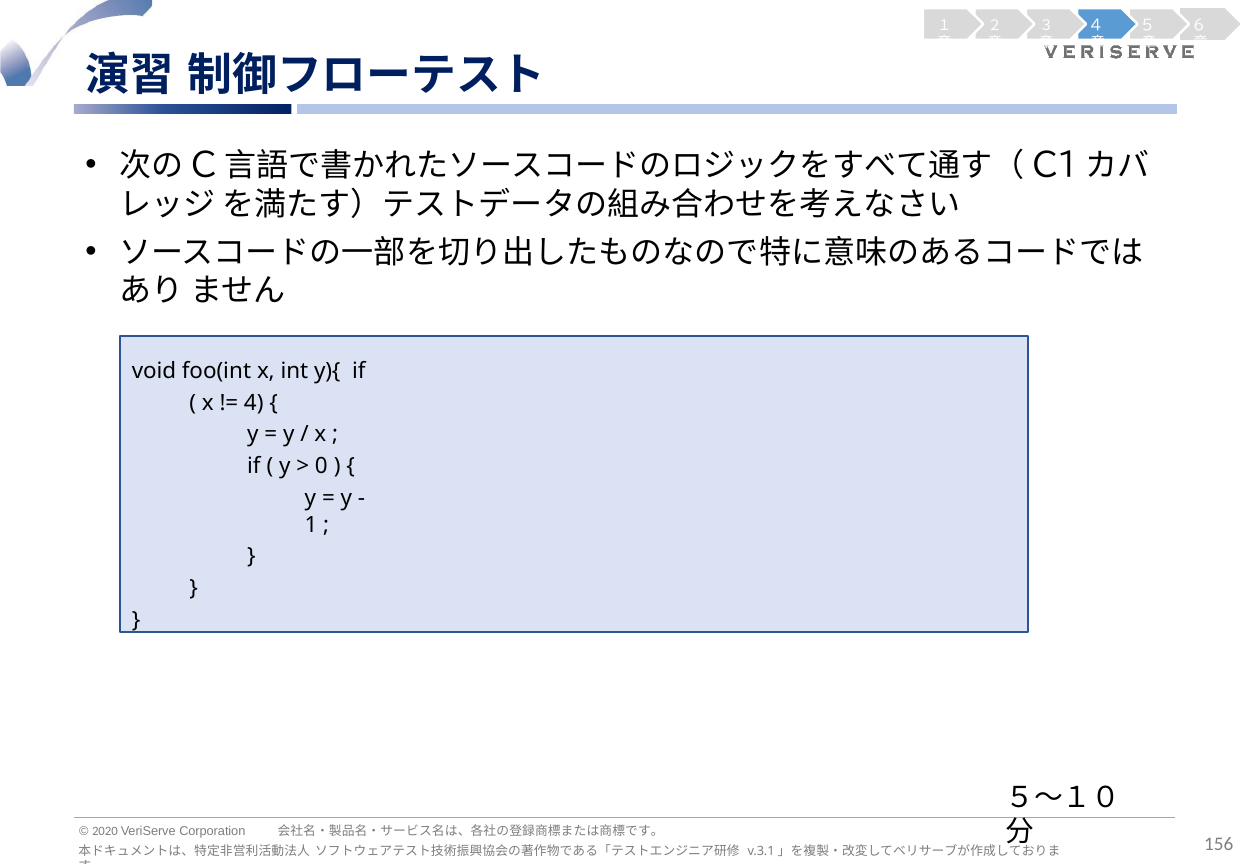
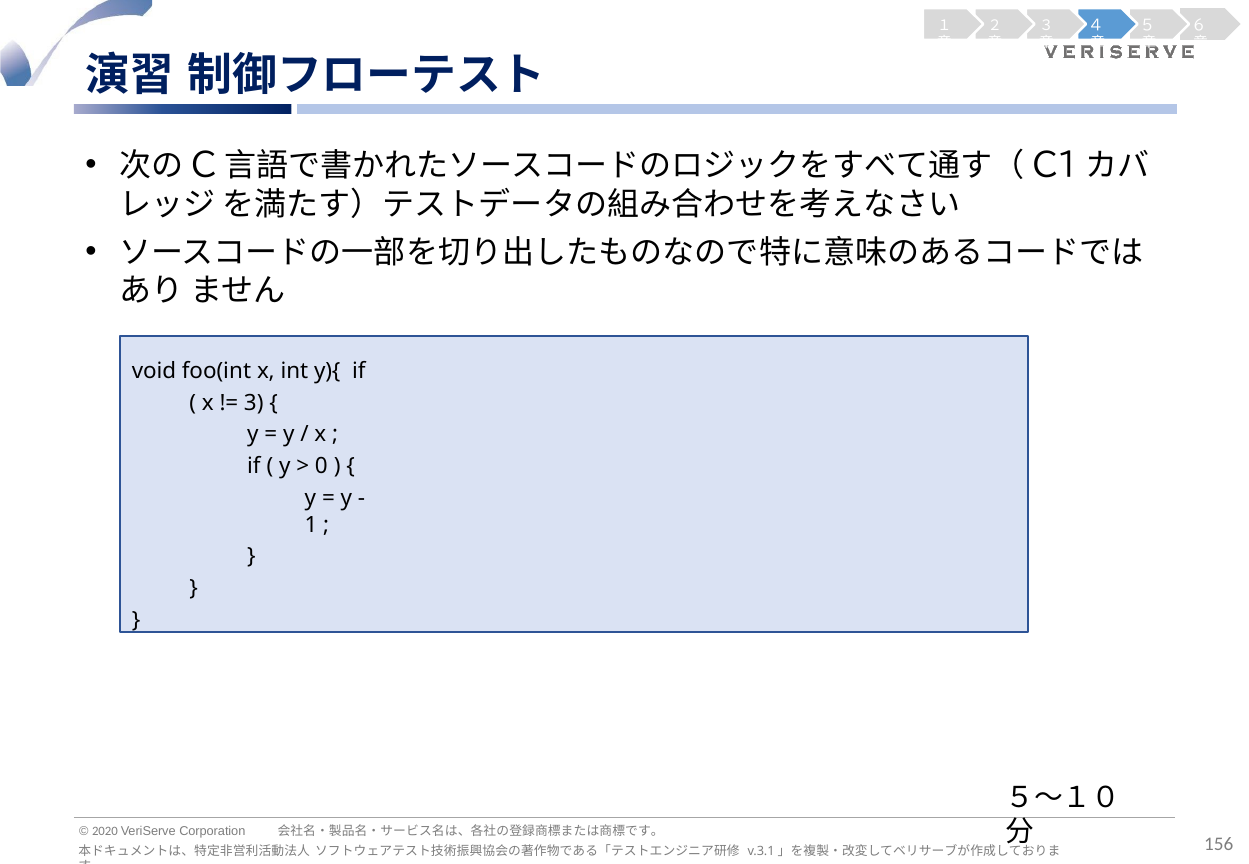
4 at (254, 403): 4 -> 3
